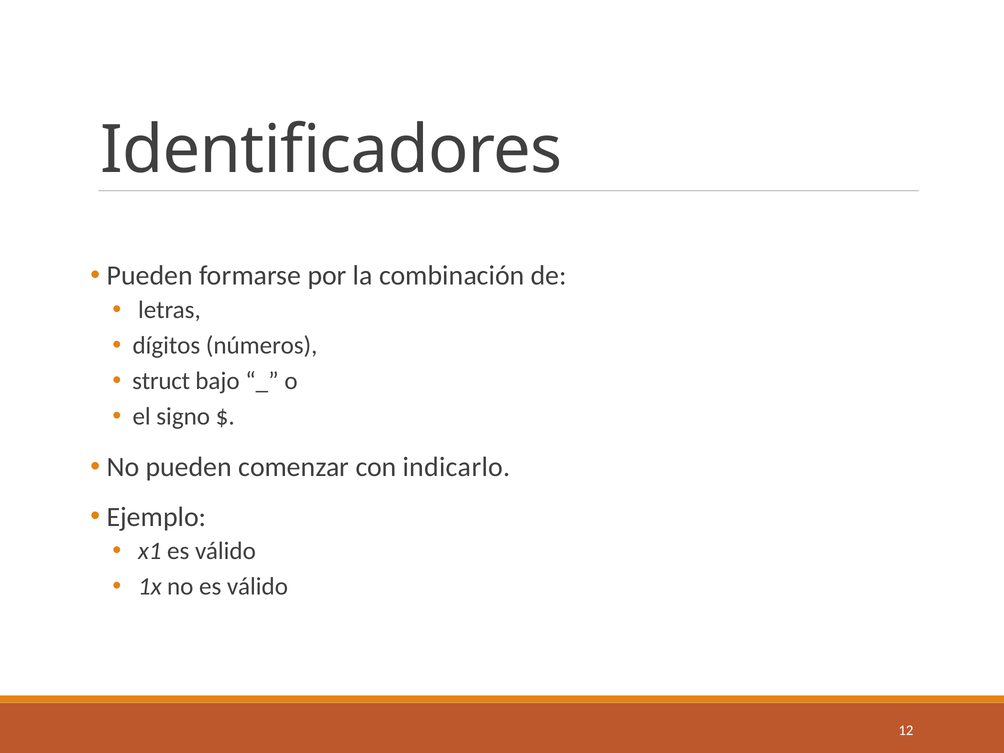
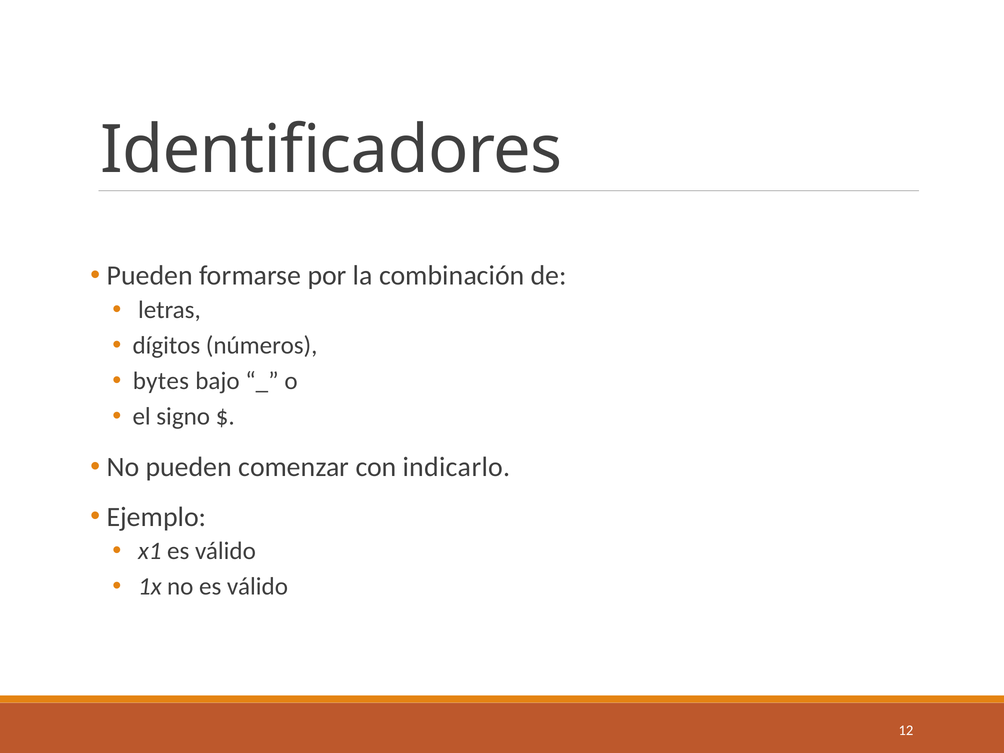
struct: struct -> bytes
